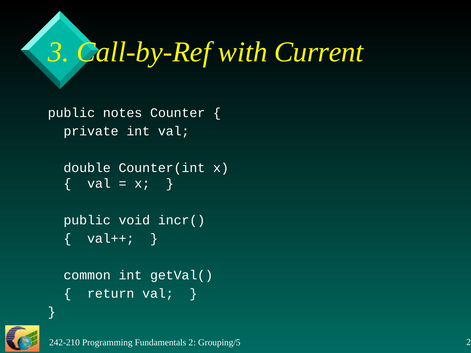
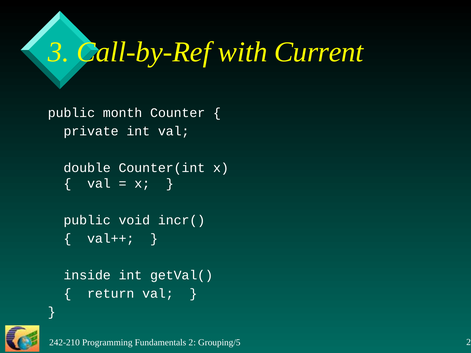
notes: notes -> month
common: common -> inside
